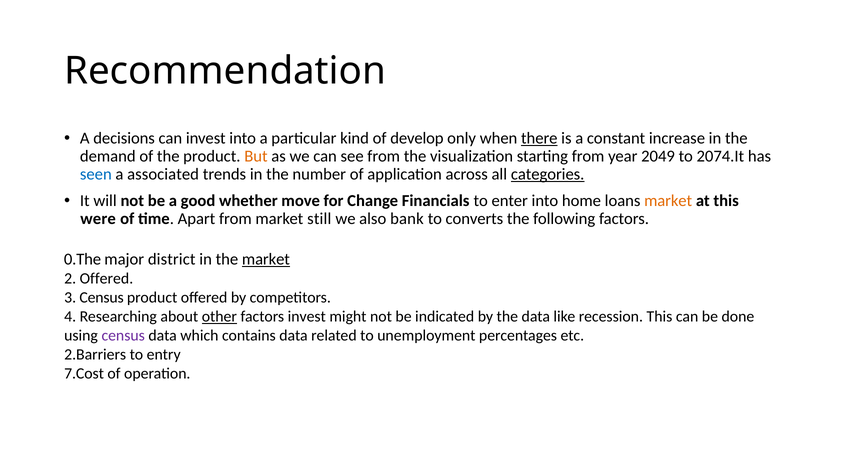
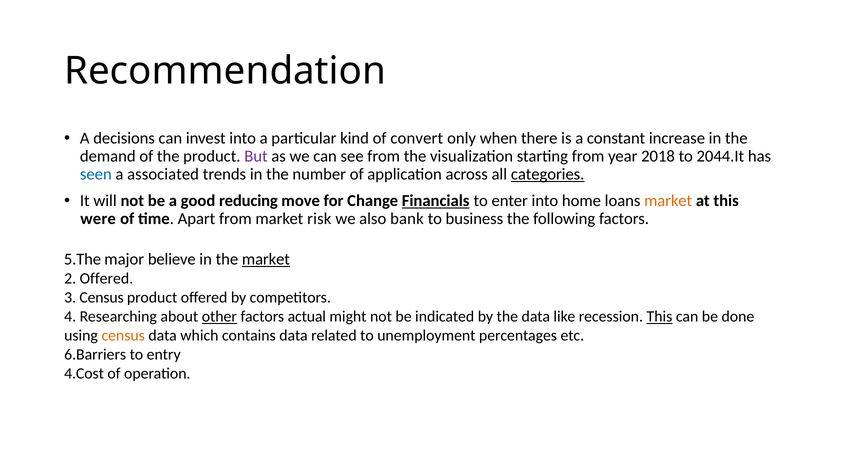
develop: develop -> convert
there underline: present -> none
But colour: orange -> purple
2049: 2049 -> 2018
2074.It: 2074.It -> 2044.It
whether: whether -> reducing
Financials underline: none -> present
still: still -> risk
converts: converts -> business
0.The: 0.The -> 5.The
district: district -> believe
factors invest: invest -> actual
This at (659, 316) underline: none -> present
census at (123, 335) colour: purple -> orange
2.Barriers: 2.Barriers -> 6.Barriers
7.Cost: 7.Cost -> 4.Cost
